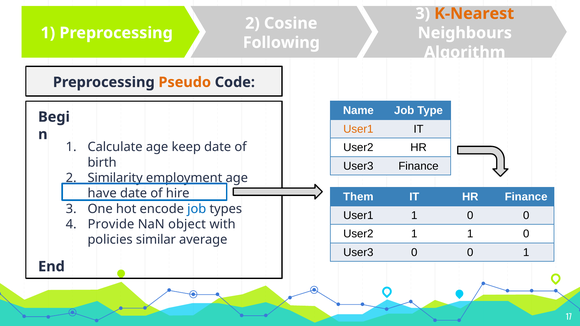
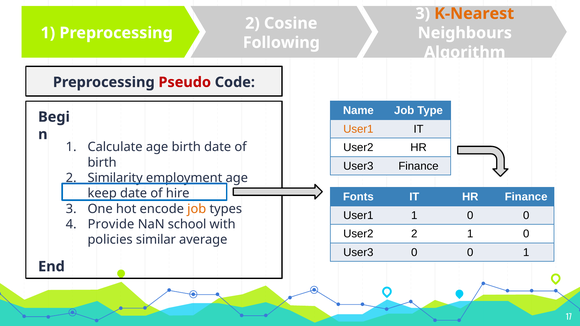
Pseudo colour: orange -> red
age keep: keep -> birth
have: have -> keep
Them: Them -> Fonts
job at (197, 209) colour: blue -> orange
object: object -> school
User2 1: 1 -> 2
